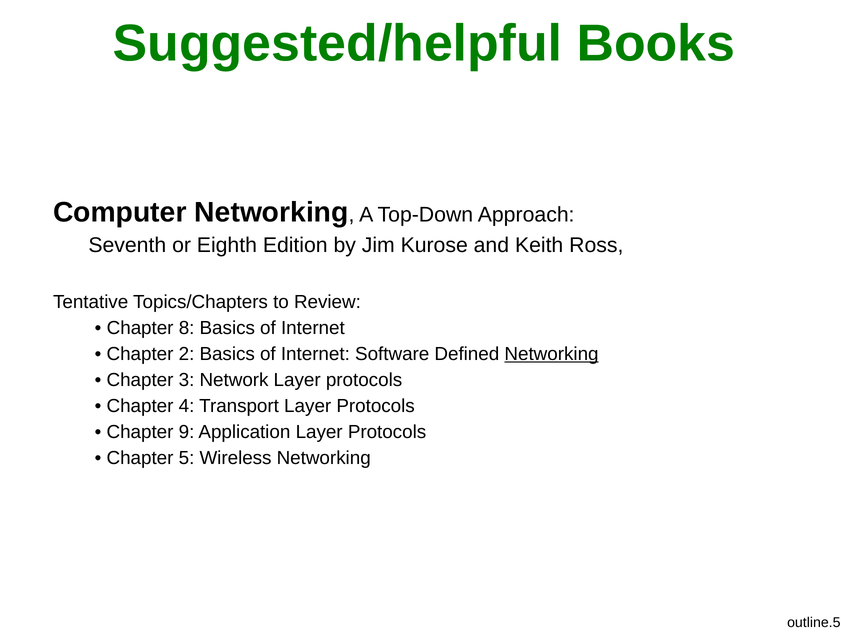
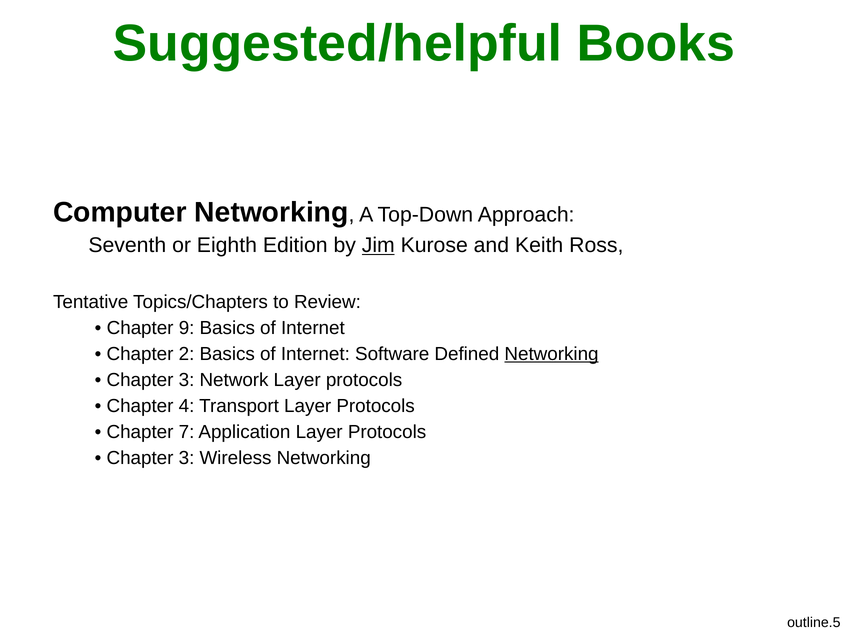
Jim underline: none -> present
8: 8 -> 9
9: 9 -> 7
5 at (186, 458): 5 -> 3
